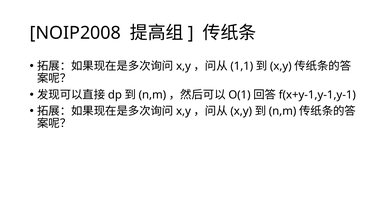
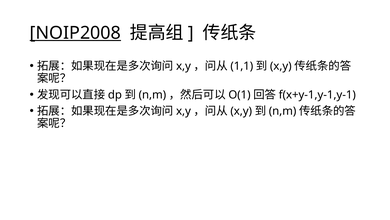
NOIP2008 underline: none -> present
